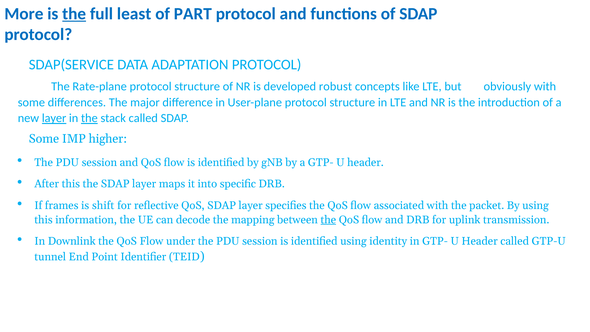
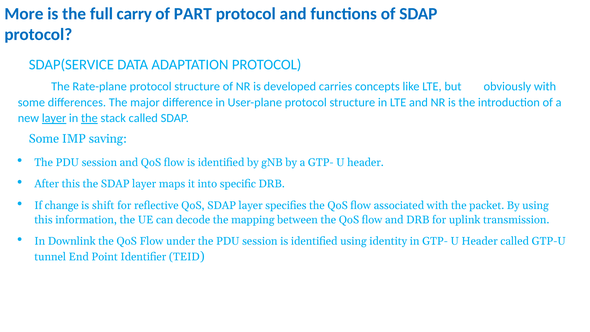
the at (74, 14) underline: present -> none
least: least -> carry
robust: robust -> carries
higher: higher -> saving
frames: frames -> change
the at (328, 220) underline: present -> none
